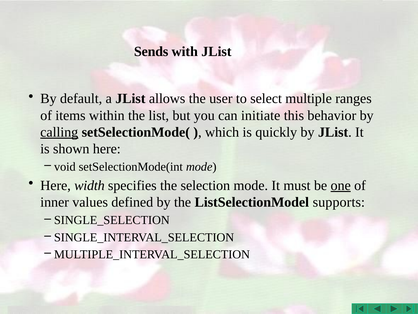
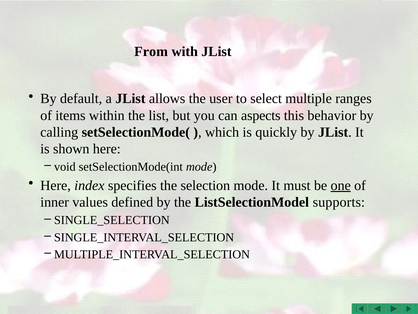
Sends: Sends -> From
initiate: initiate -> aspects
calling underline: present -> none
width: width -> index
